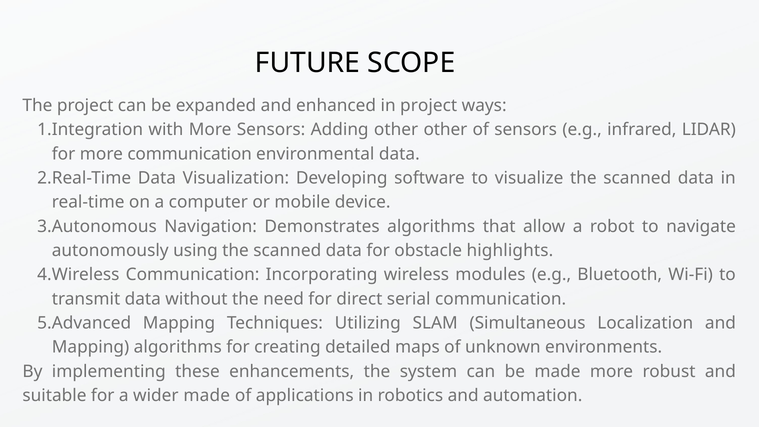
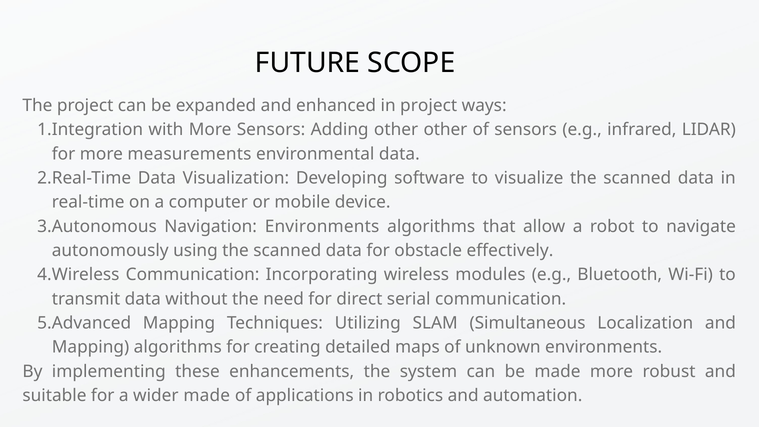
more communication: communication -> measurements
Navigation Demonstrates: Demonstrates -> Environments
highlights: highlights -> effectively
